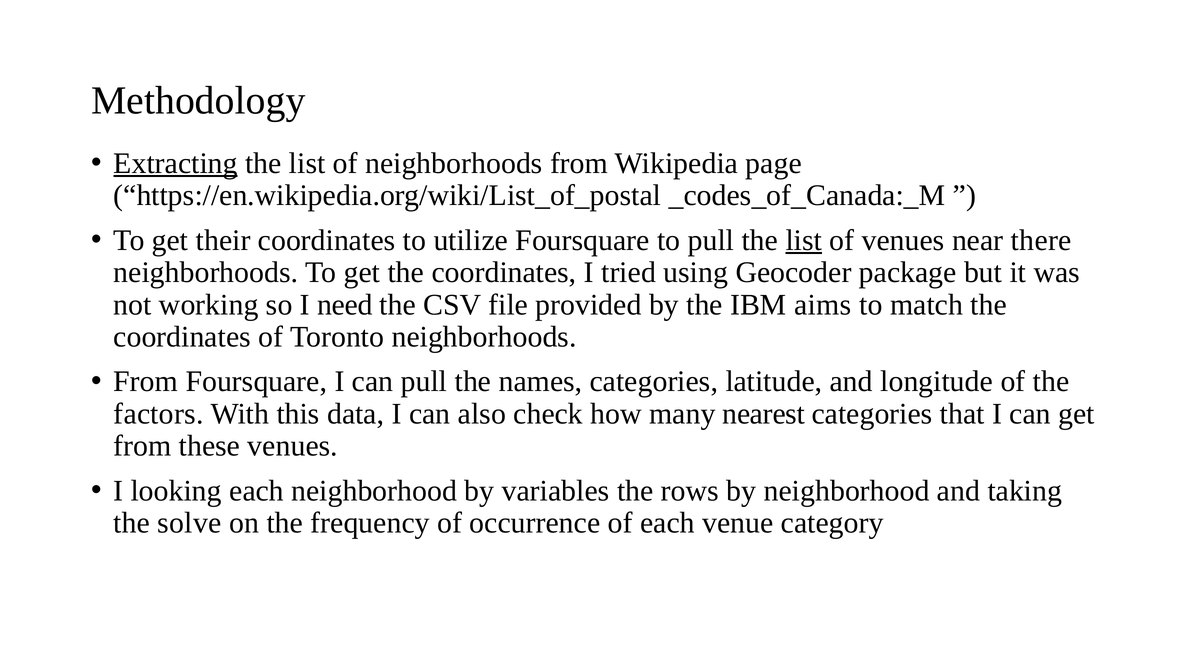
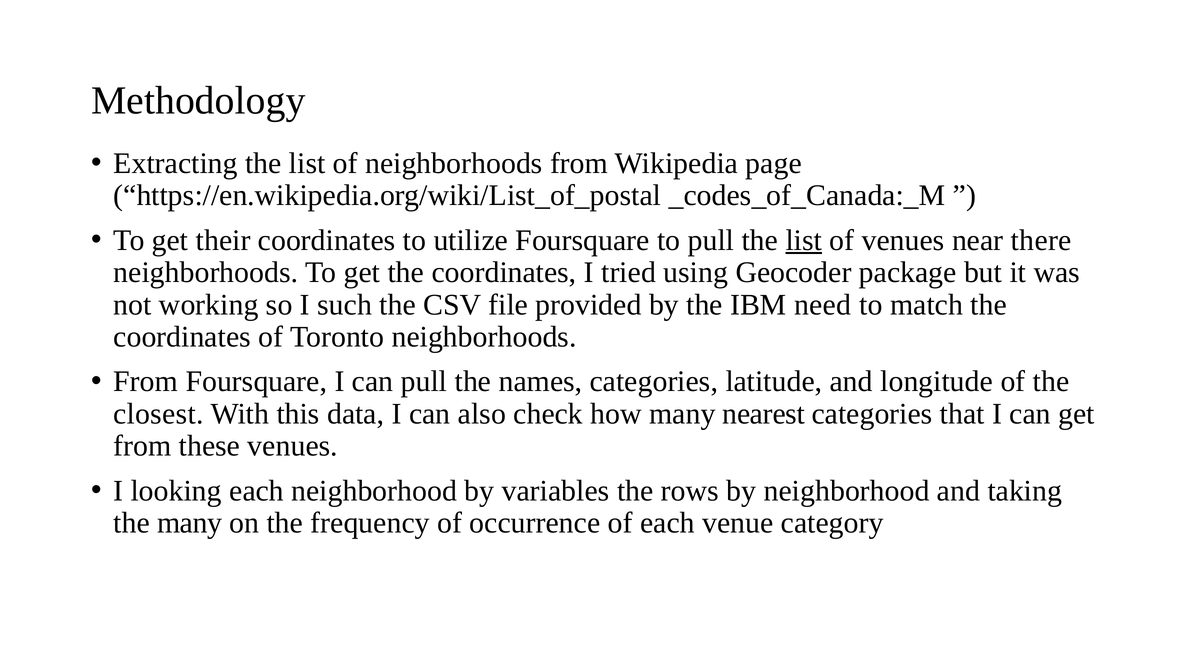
Extracting underline: present -> none
need: need -> such
aims: aims -> need
factors: factors -> closest
the solve: solve -> many
